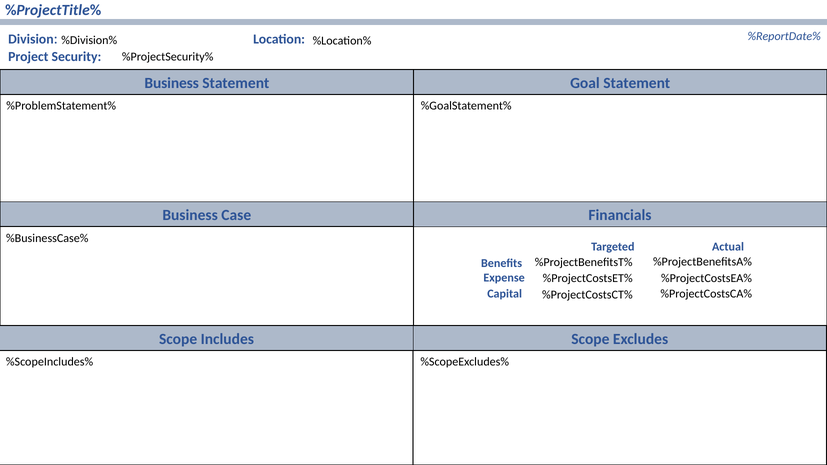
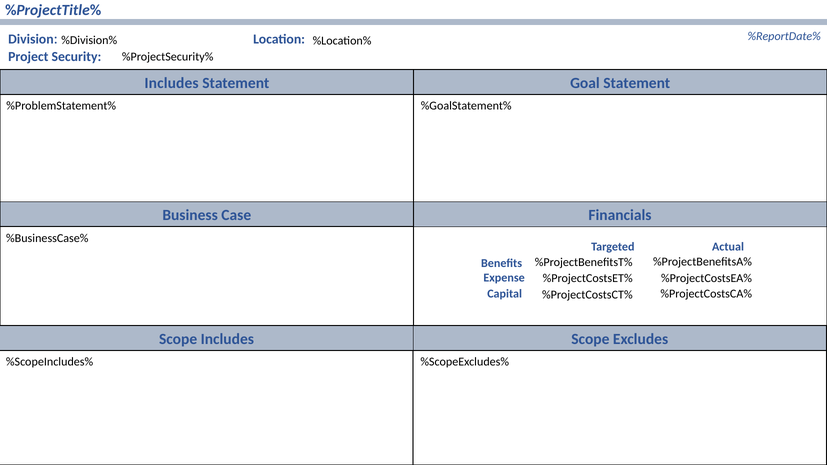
Business at (172, 83): Business -> Includes
